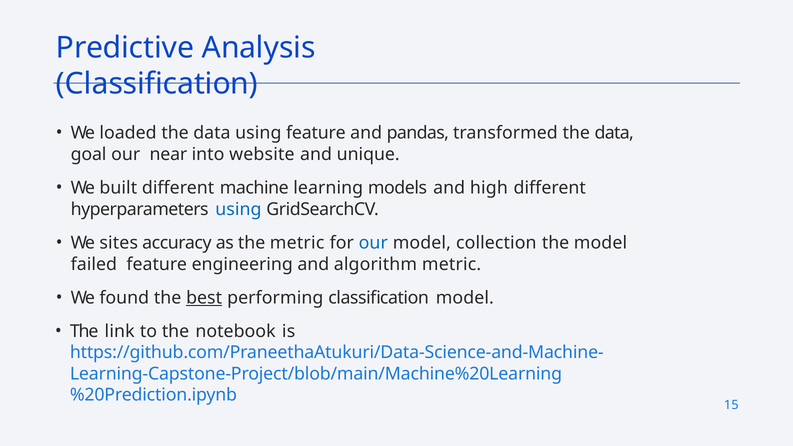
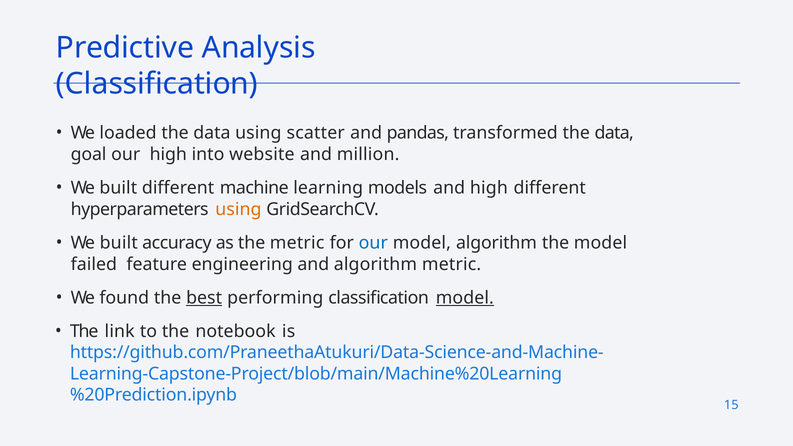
using feature: feature -> scatter
our near: near -> high
unique: unique -> million
using at (238, 209) colour: blue -> orange
sites at (119, 243): sites -> built
model collection: collection -> algorithm
model at (465, 298) underline: none -> present
